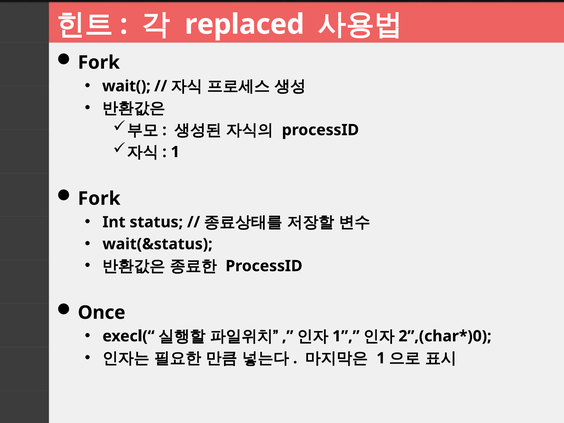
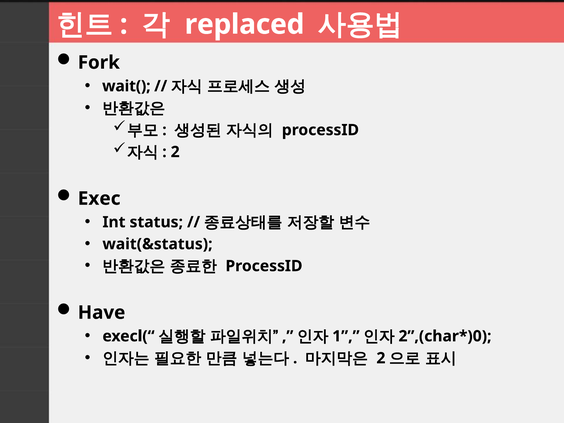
1 at (175, 152): 1 -> 2
Fork at (99, 199): Fork -> Exec
Once: Once -> Have
1 at (381, 358): 1 -> 2
